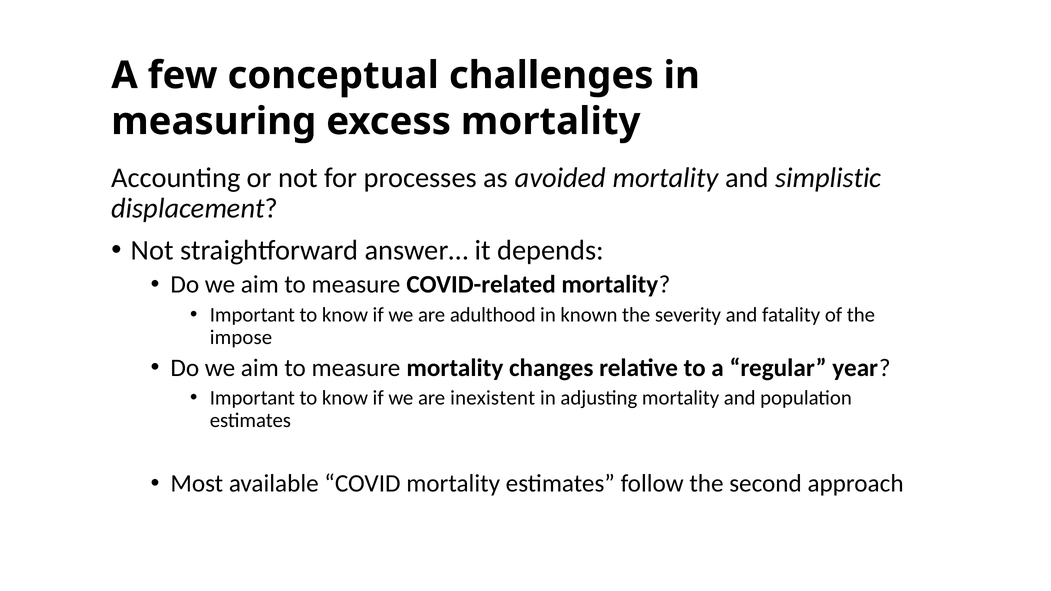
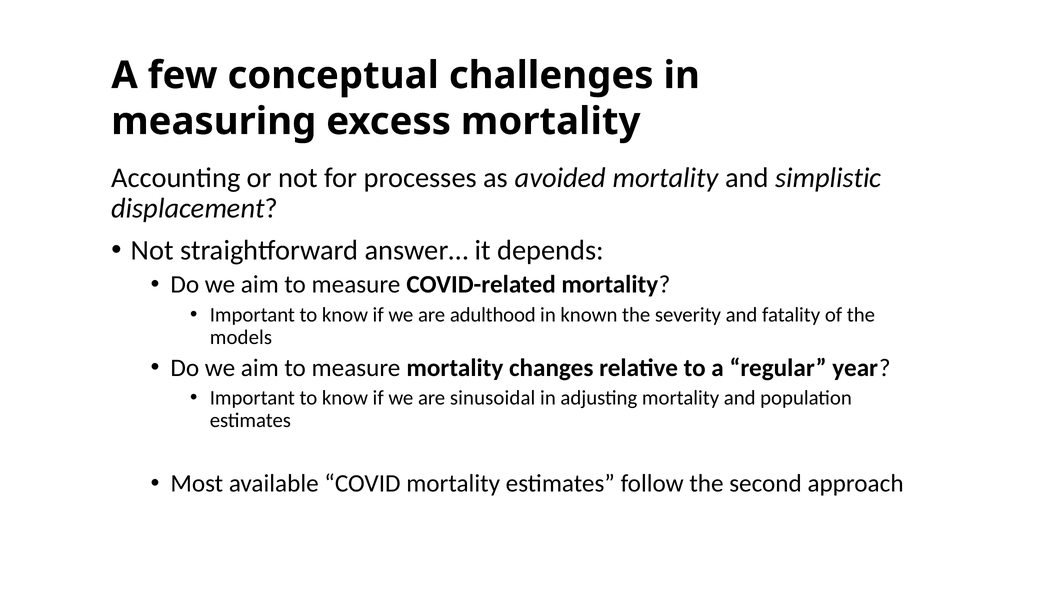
impose: impose -> models
inexistent: inexistent -> sinusoidal
